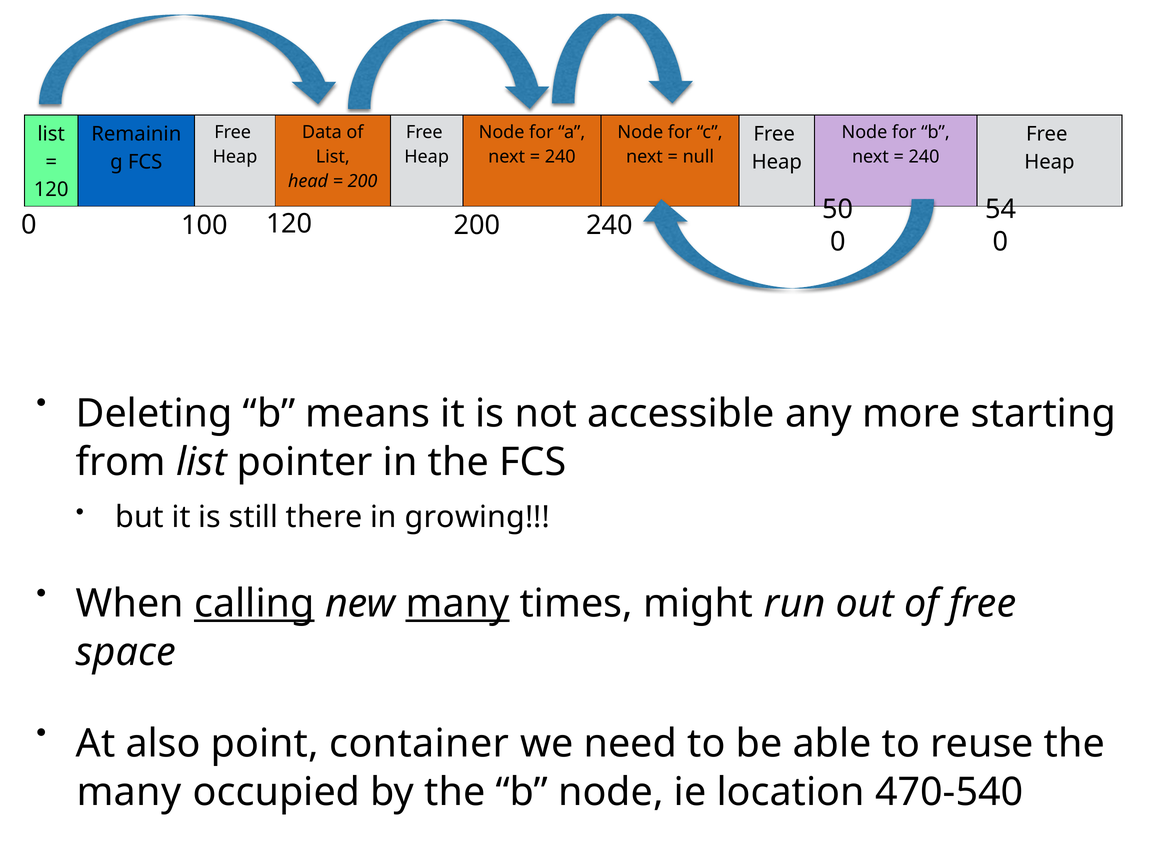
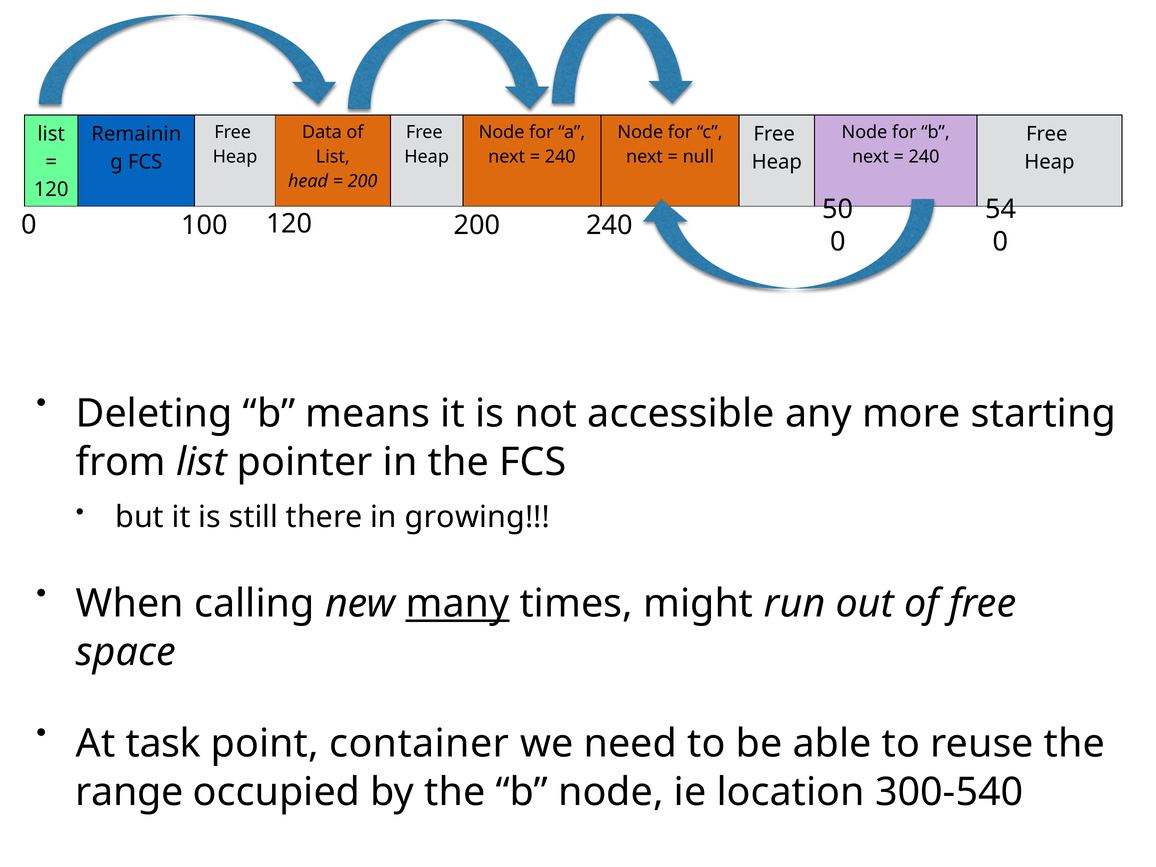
calling underline: present -> none
also: also -> task
many at (129, 792): many -> range
470-540: 470-540 -> 300-540
